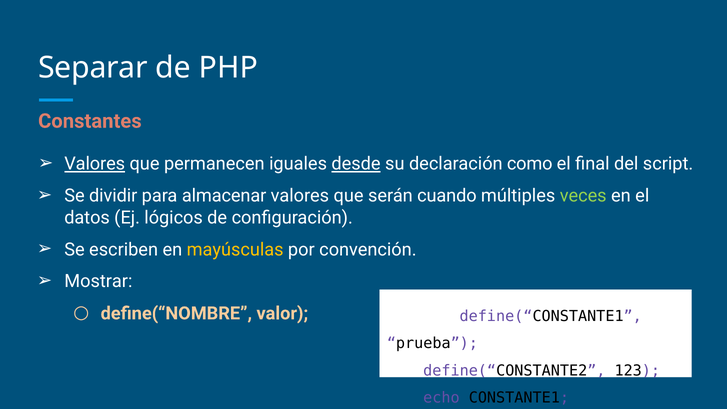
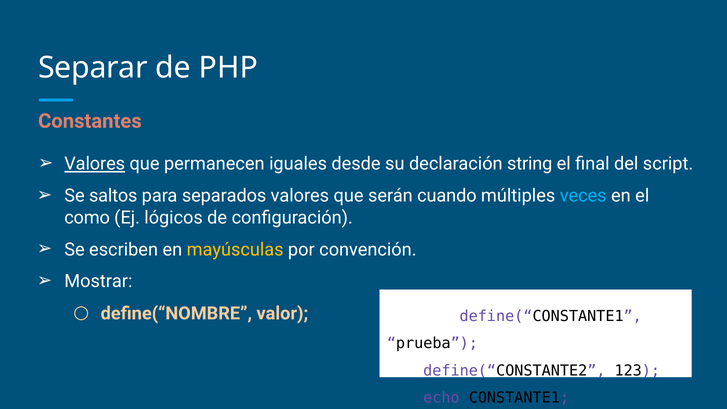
desde underline: present -> none
como: como -> string
dividir: dividir -> saltos
almacenar: almacenar -> separados
veces colour: light green -> light blue
datos: datos -> como
